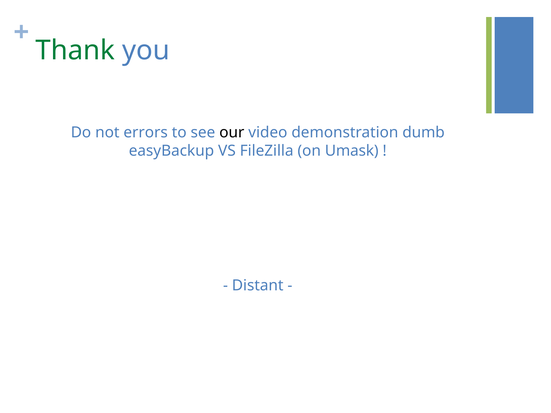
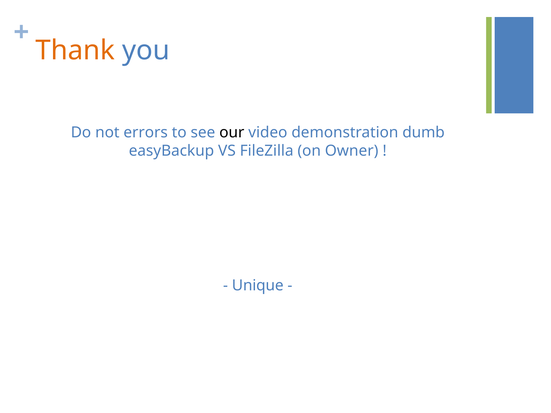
Thank colour: green -> orange
Umask: Umask -> Owner
Distant: Distant -> Unique
